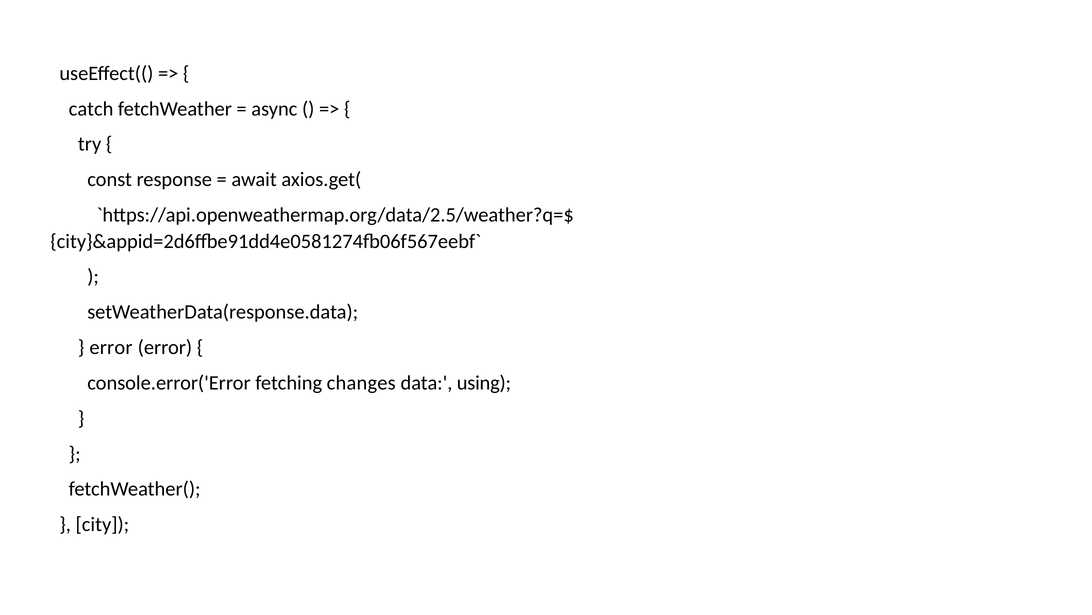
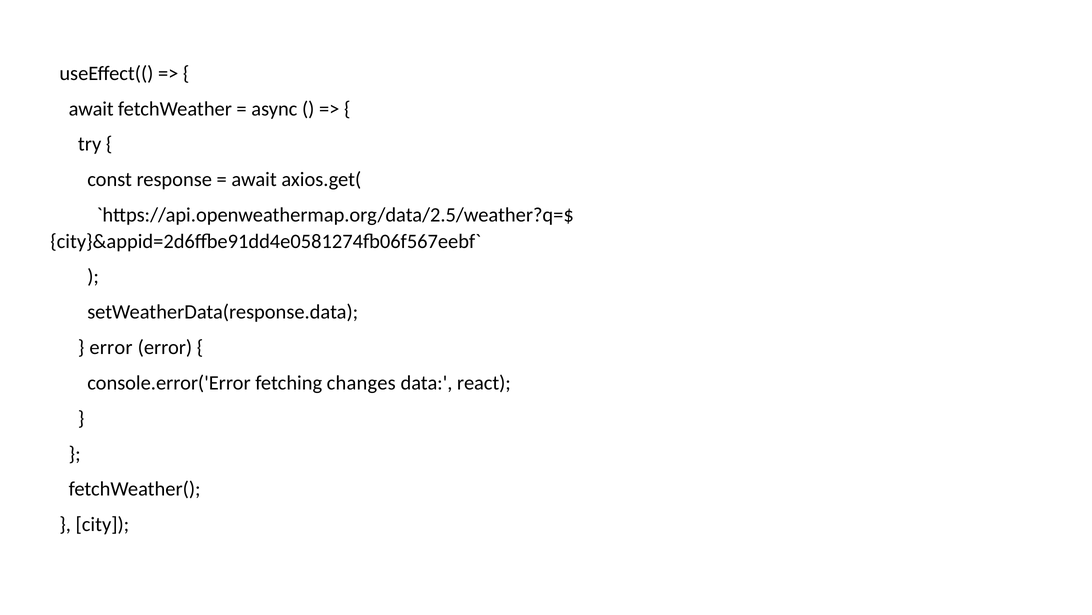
catch at (91, 109): catch -> await
using: using -> react
